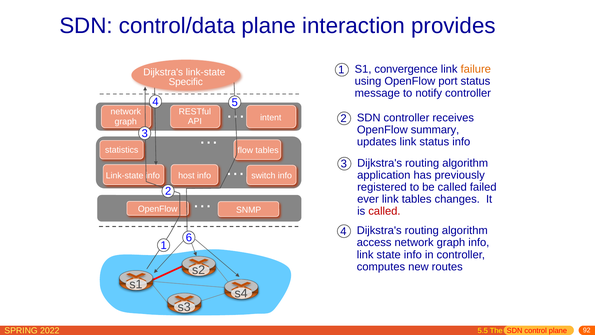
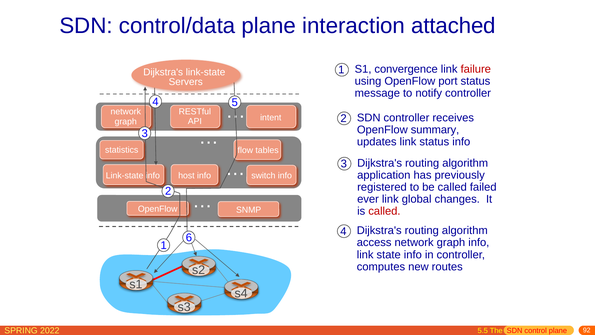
provides: provides -> attached
failure colour: orange -> red
Specific: Specific -> Servers
link tables: tables -> global
